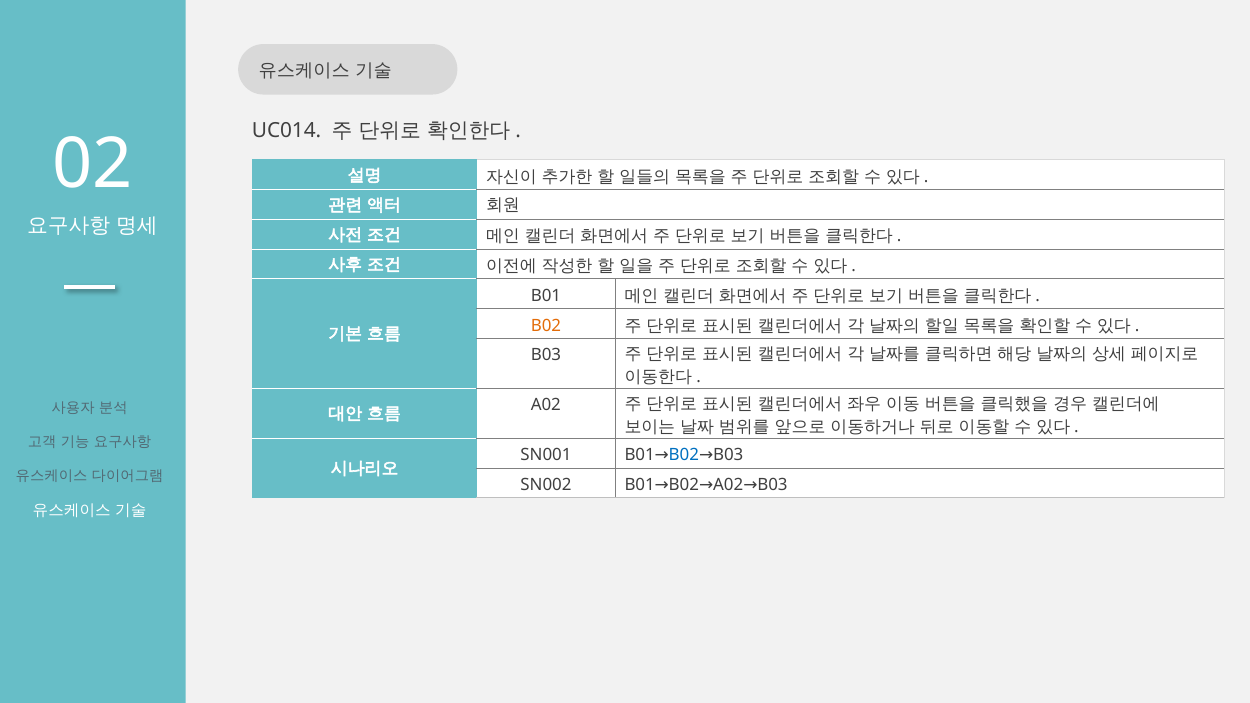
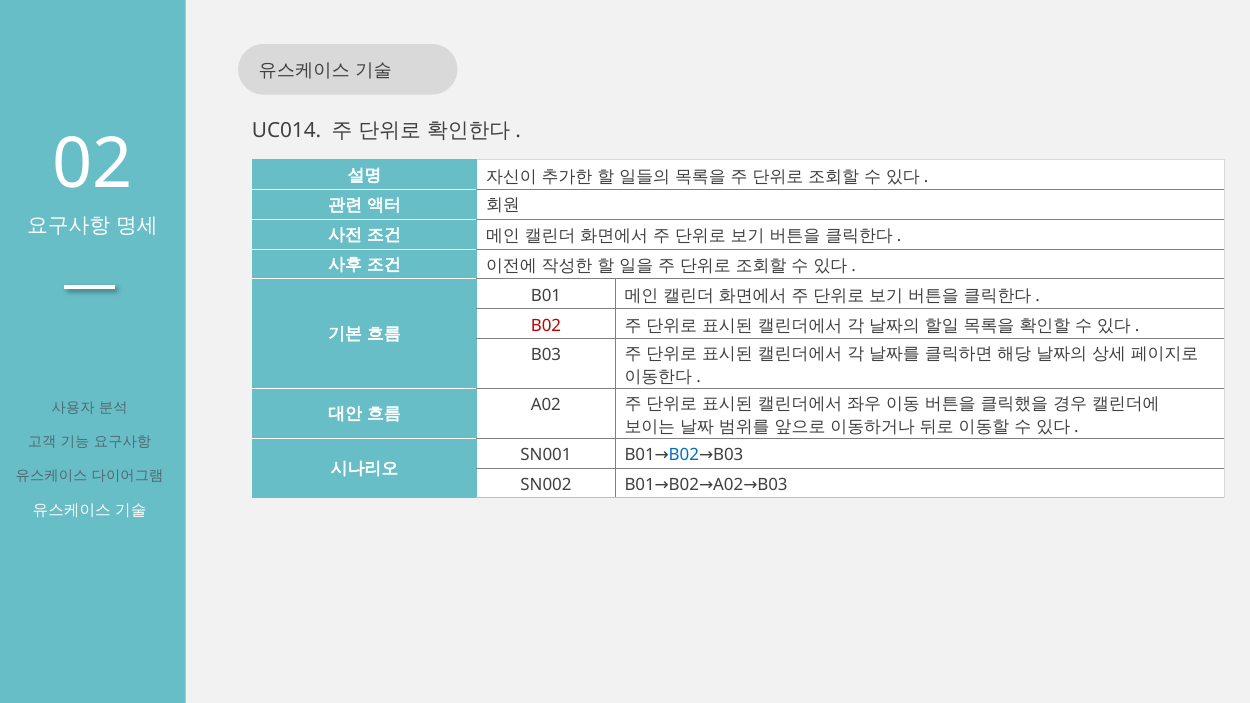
B02 at (546, 325) colour: orange -> red
